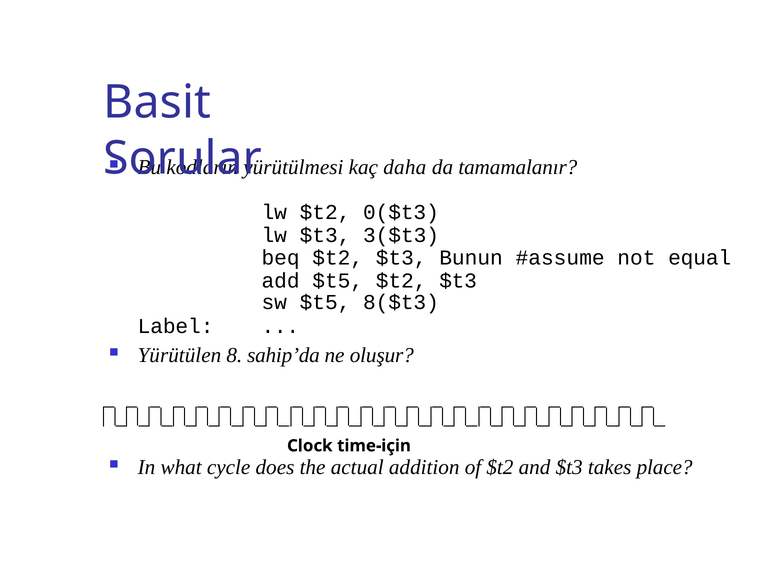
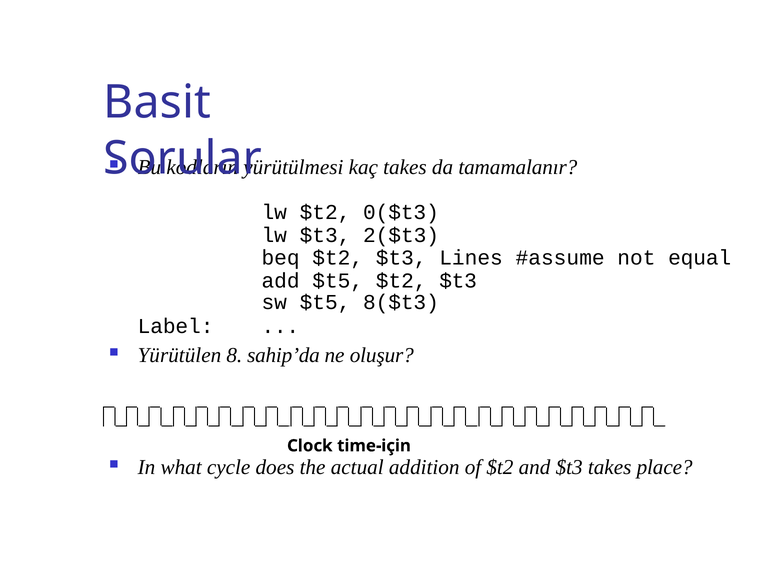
kaç daha: daha -> takes
3($t3: 3($t3 -> 2($t3
Bunun: Bunun -> Lines
